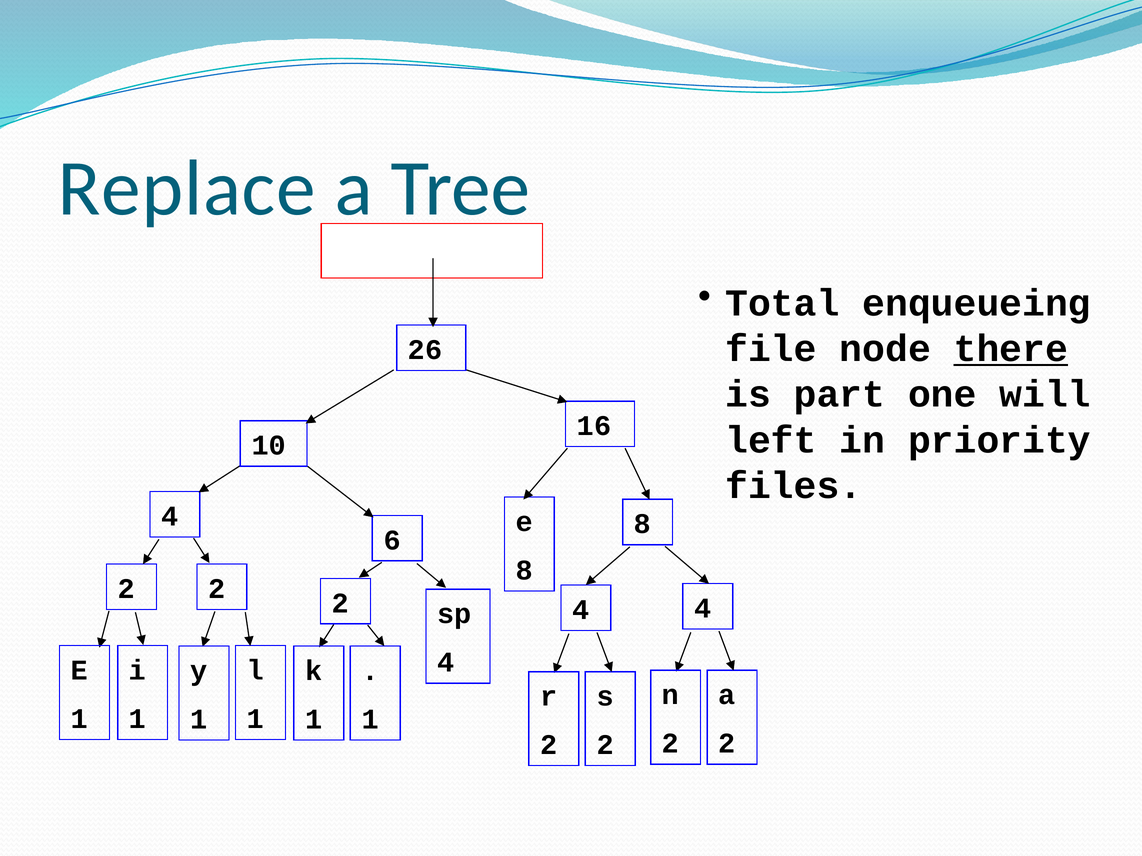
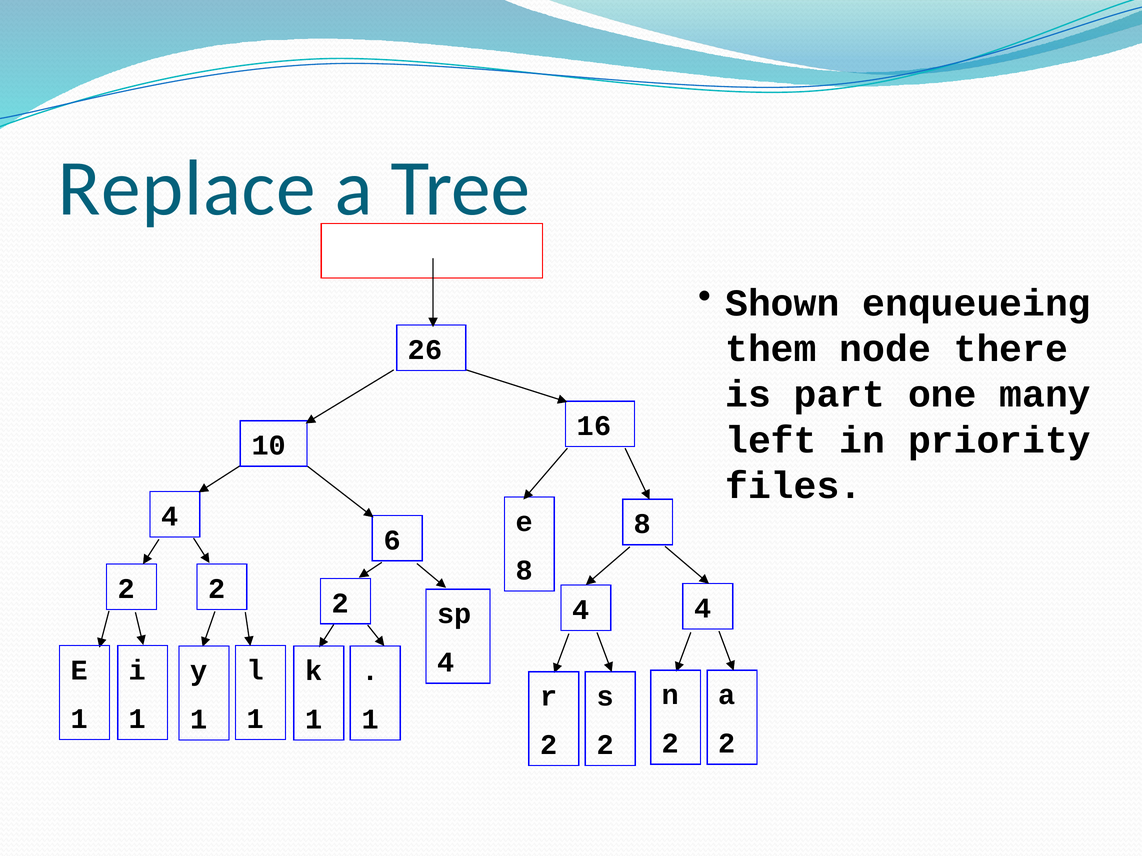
Total: Total -> Shown
file: file -> them
there underline: present -> none
will: will -> many
